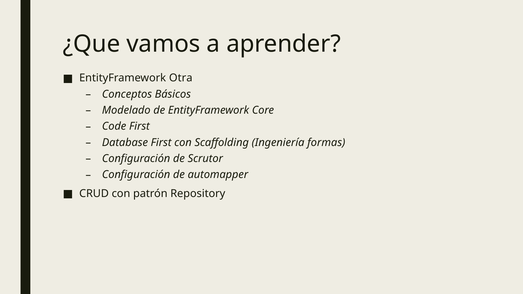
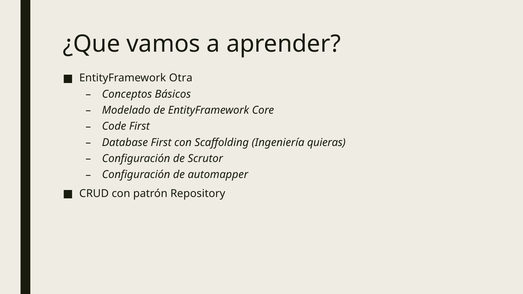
formas: formas -> quieras
